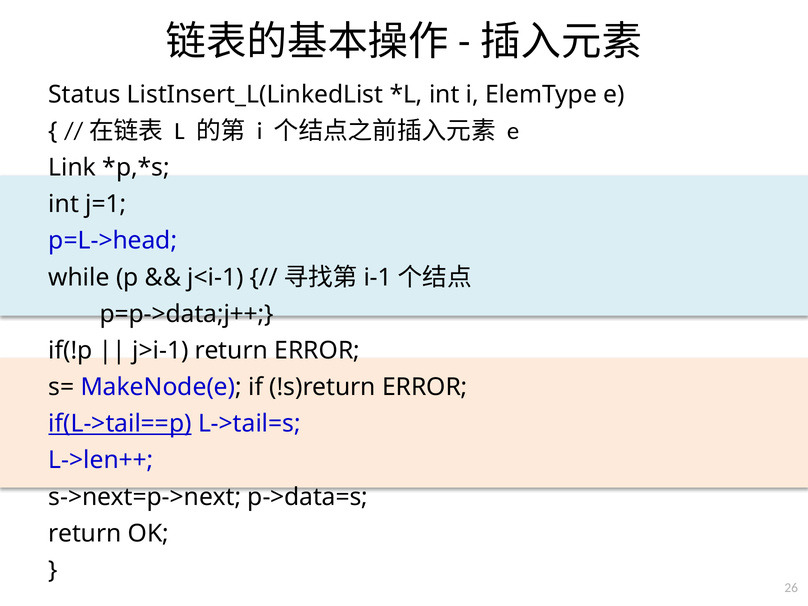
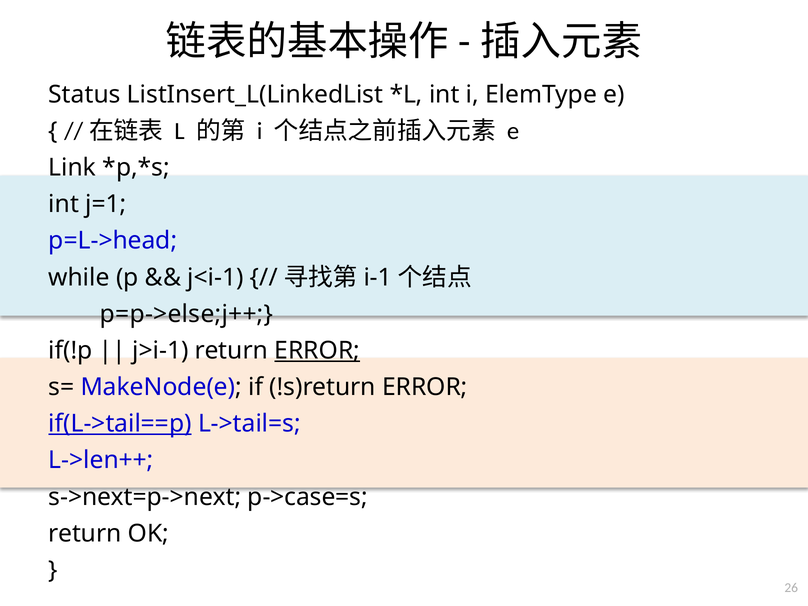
p=p->data;j++: p=p->data;j++ -> p=p->else;j++
ERROR at (317, 351) underline: none -> present
p->data=s: p->data=s -> p->case=s
